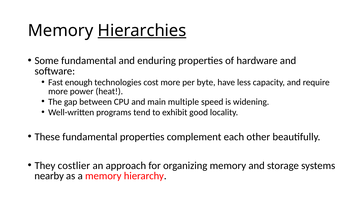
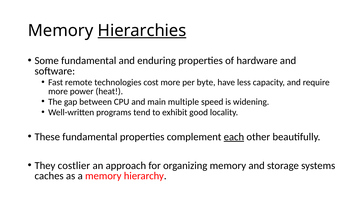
enough: enough -> remote
each underline: none -> present
nearby: nearby -> caches
